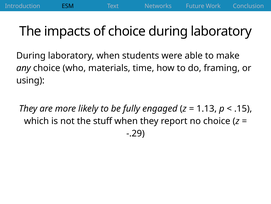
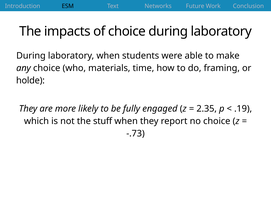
using: using -> holde
1.13: 1.13 -> 2.35
.15: .15 -> .19
-.29: -.29 -> -.73
